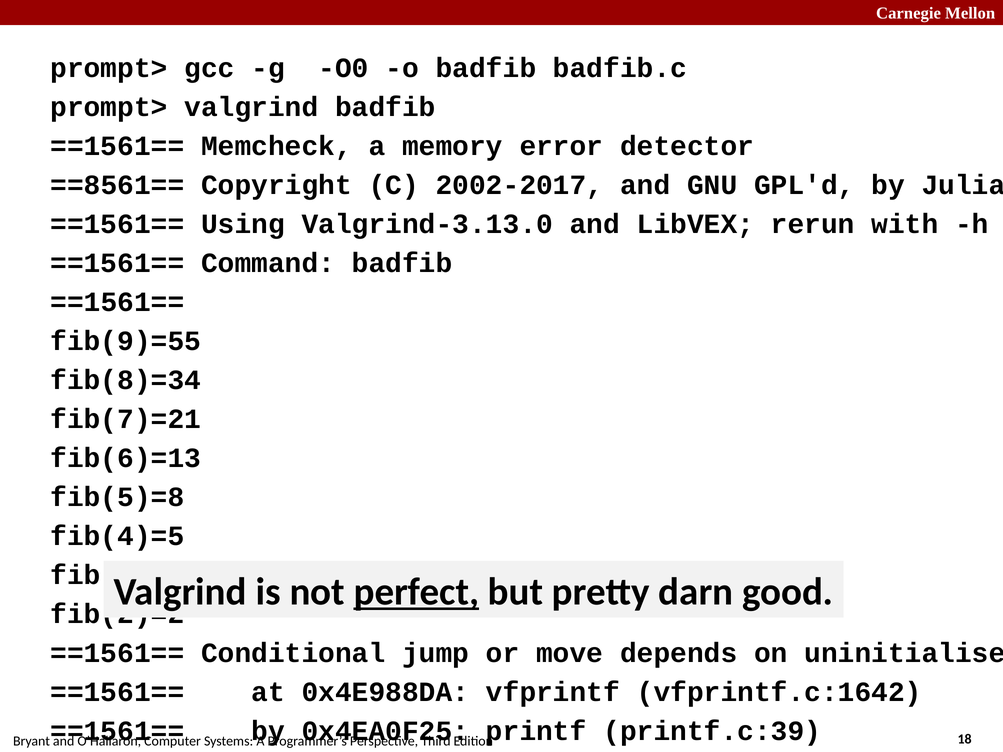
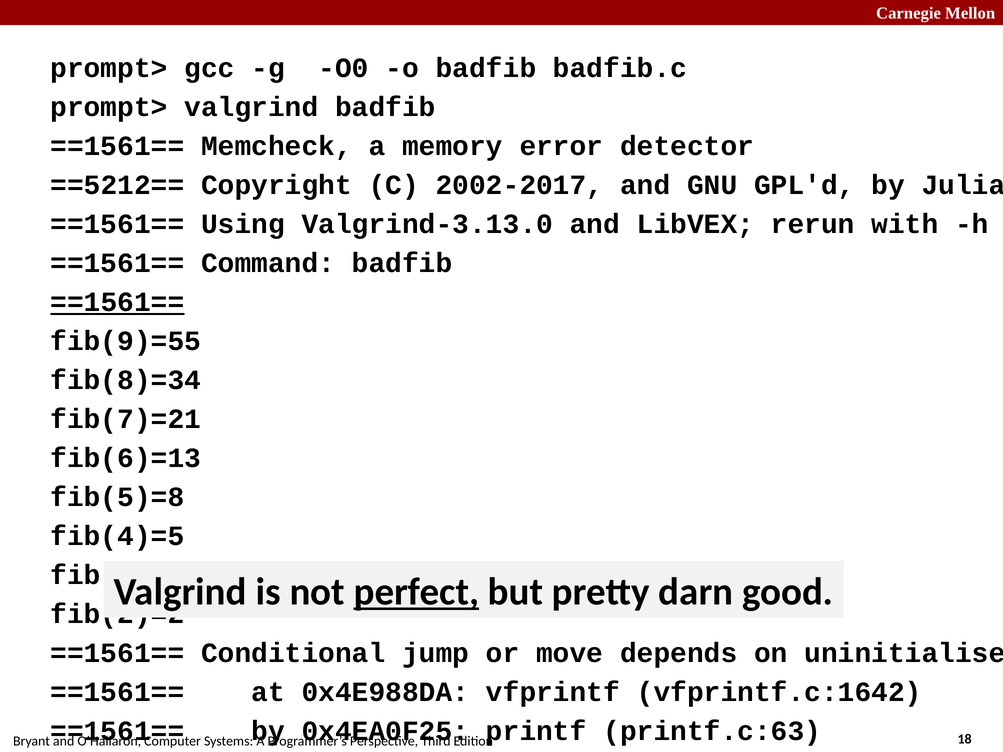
==8561==: ==8561== -> ==5212==
==1561== at (117, 302) underline: none -> present
printf.c:39: printf.c:39 -> printf.c:63
